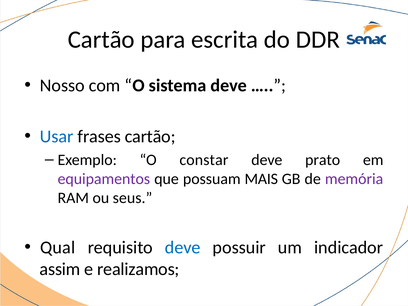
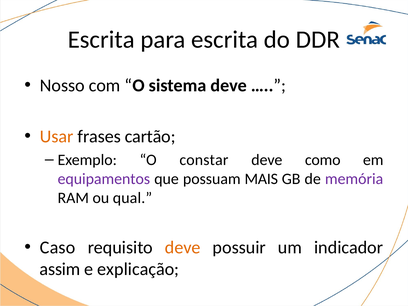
Cartão at (101, 39): Cartão -> Escrita
Usar colour: blue -> orange
prato: prato -> como
seus: seus -> qual
Qual: Qual -> Caso
deve at (183, 248) colour: blue -> orange
realizamos: realizamos -> explicação
